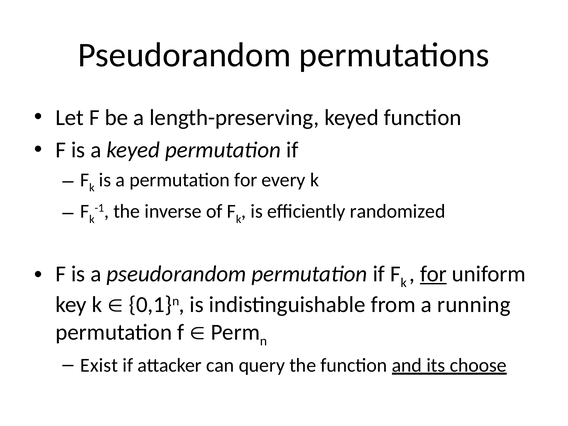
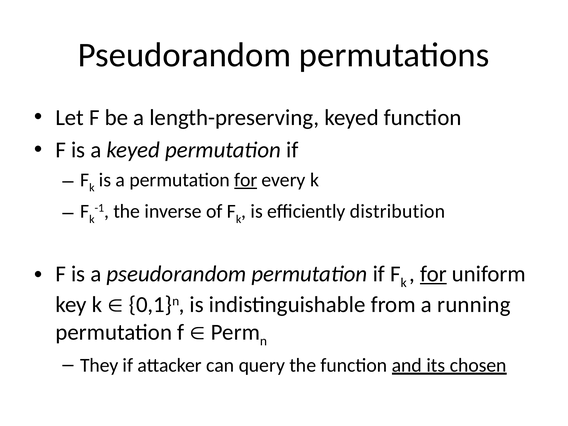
for at (246, 180) underline: none -> present
randomized: randomized -> distribution
Exist: Exist -> They
choose: choose -> chosen
